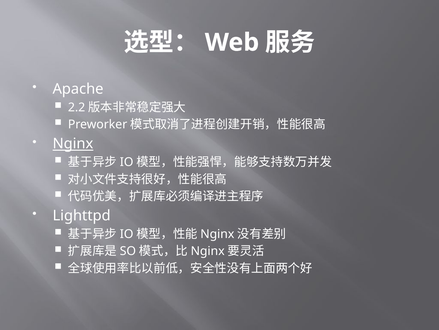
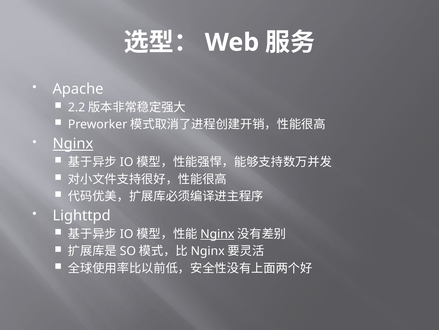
Nginx at (217, 234) underline: none -> present
